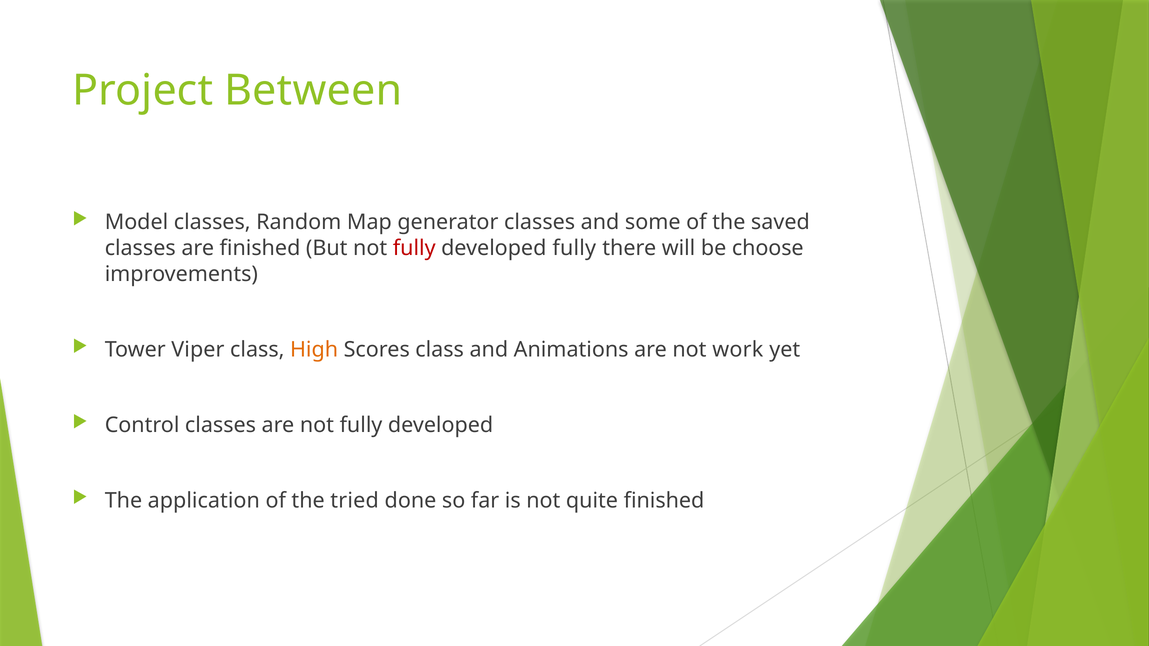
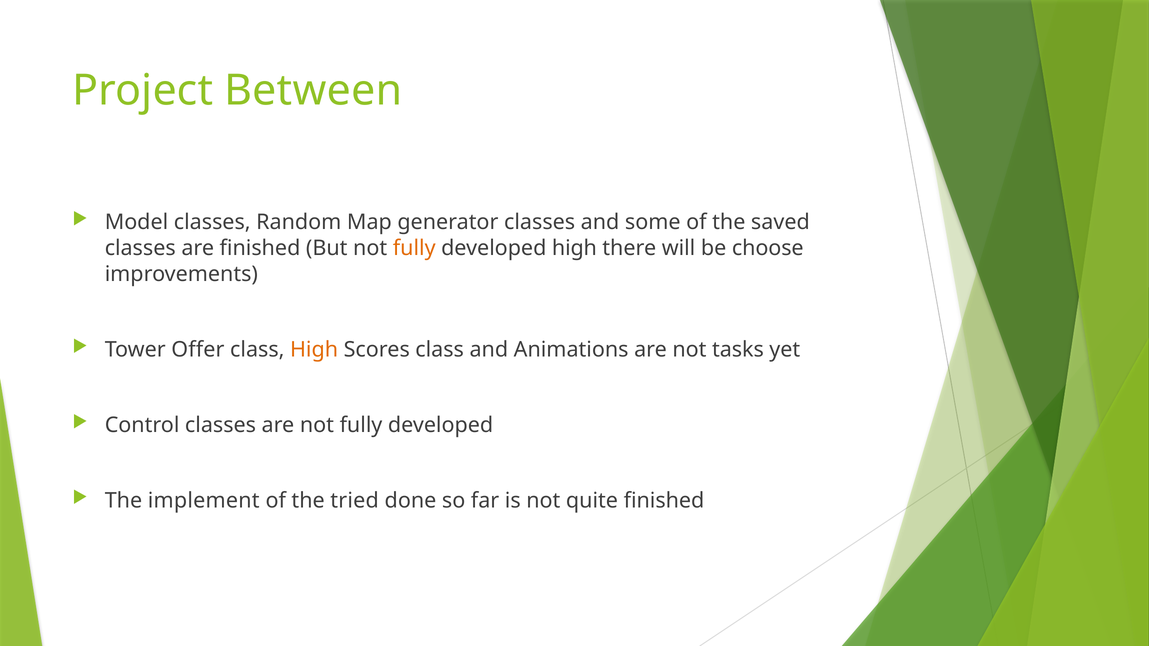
fully at (414, 248) colour: red -> orange
developed fully: fully -> high
Viper: Viper -> Offer
work: work -> tasks
application: application -> implement
